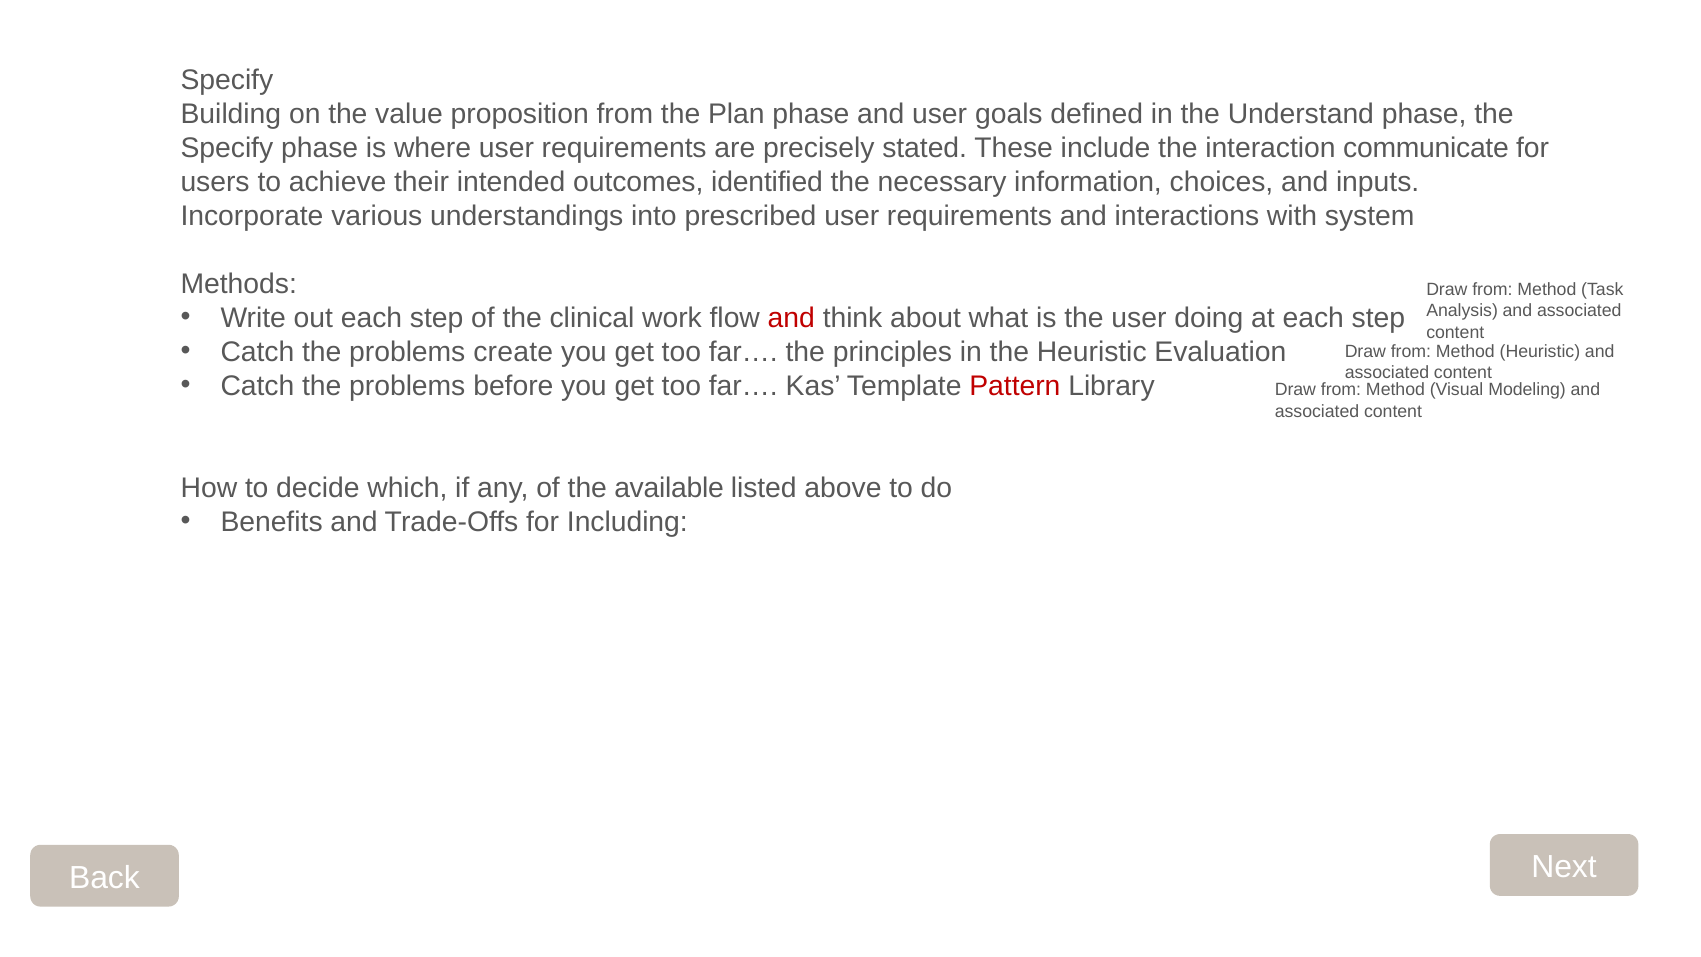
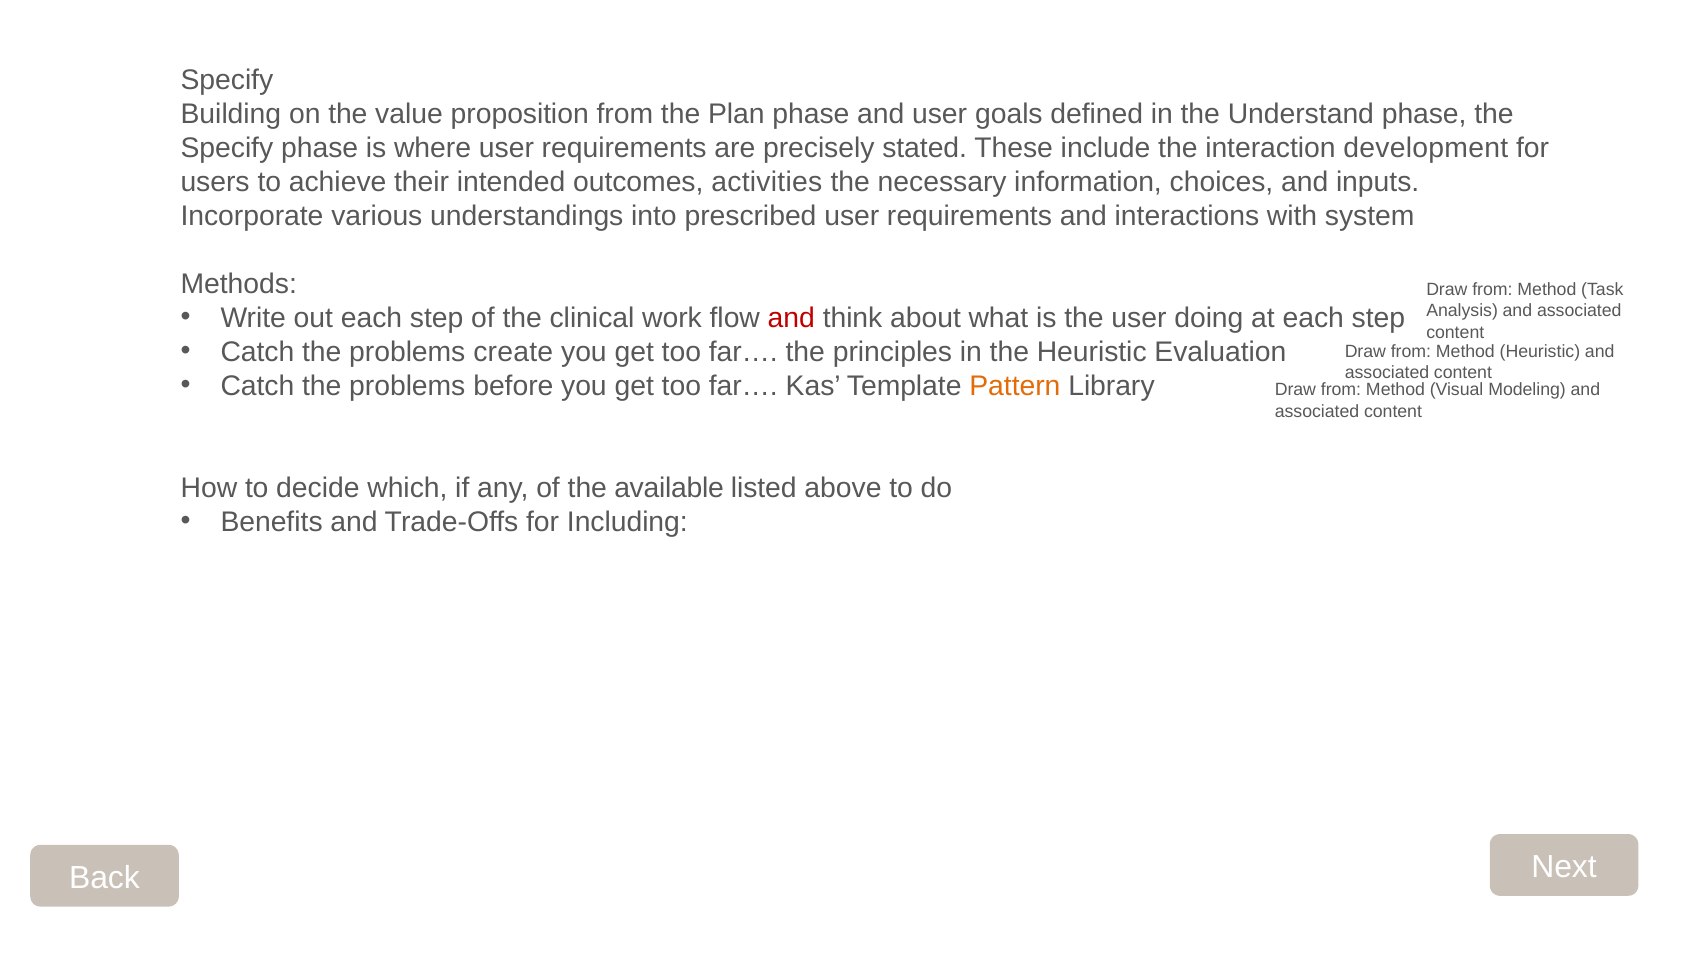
communicate: communicate -> development
identified: identified -> activities
Pattern colour: red -> orange
